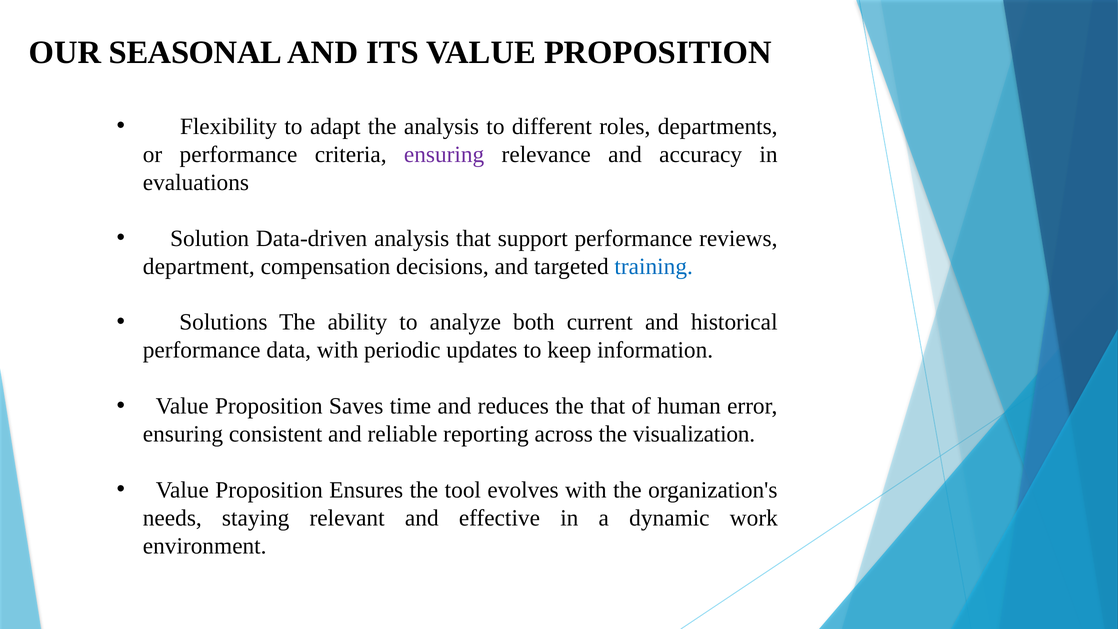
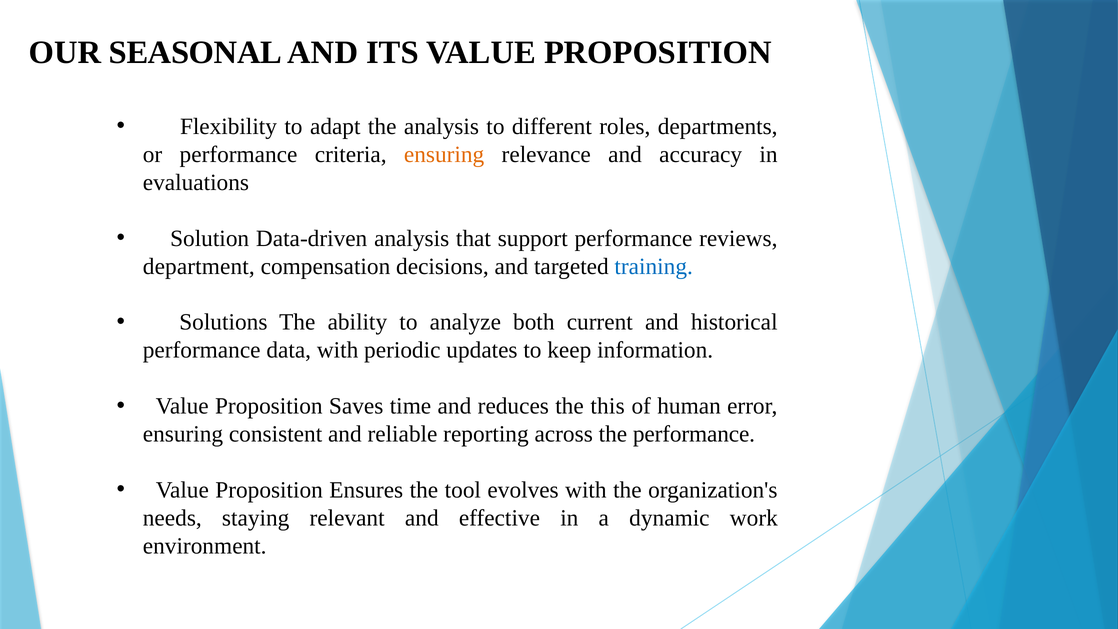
ensuring at (444, 154) colour: purple -> orange
the that: that -> this
the visualization: visualization -> performance
